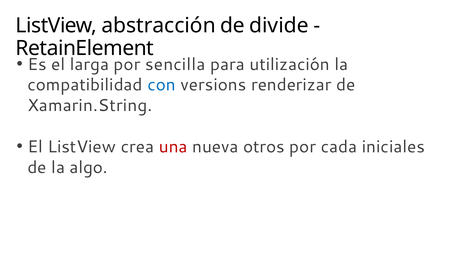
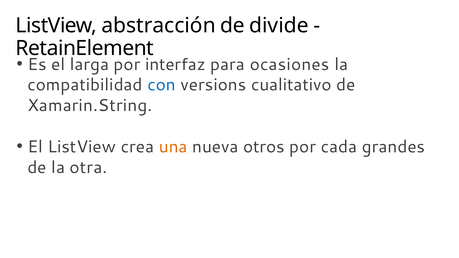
sencilla: sencilla -> interfaz
utilización: utilización -> ocasiones
renderizar: renderizar -> cualitativo
una colour: red -> orange
iniciales: iniciales -> grandes
algo: algo -> otra
